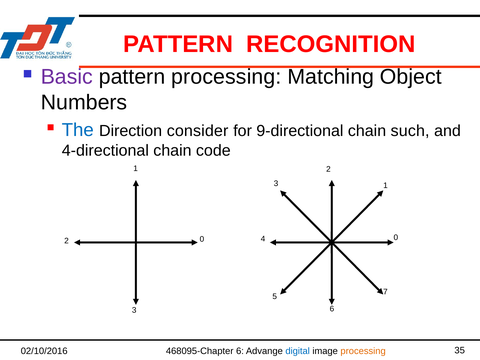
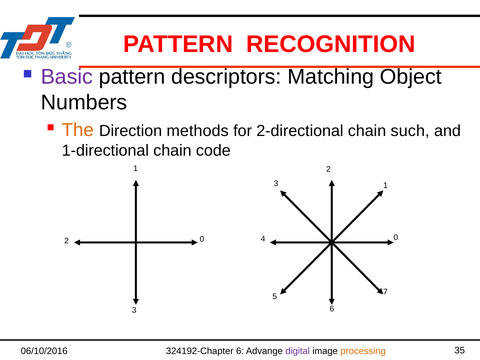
pattern processing: processing -> descriptors
The colour: blue -> orange
consider: consider -> methods
9-directional: 9-directional -> 2-directional
4-directional: 4-directional -> 1-directional
02/10/2016: 02/10/2016 -> 06/10/2016
468095-Chapter: 468095-Chapter -> 324192-Chapter
digital colour: blue -> purple
